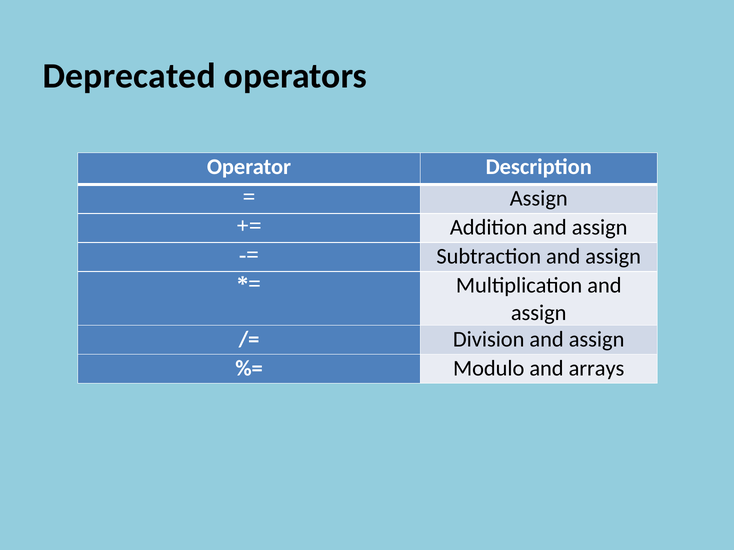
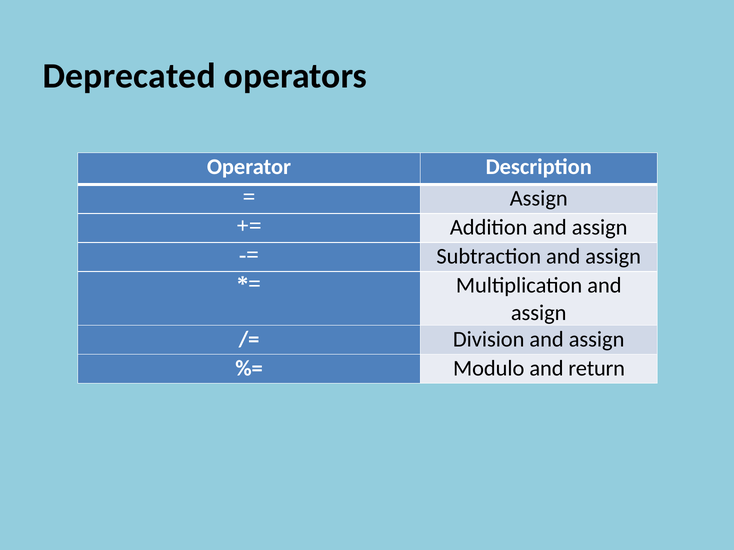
arrays: arrays -> return
